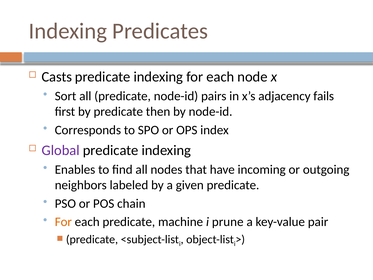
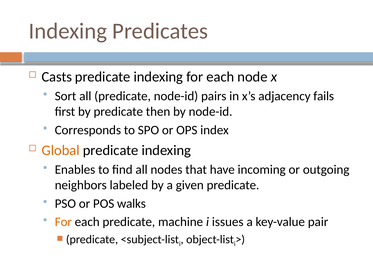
Global colour: purple -> orange
chain: chain -> walks
prune: prune -> issues
